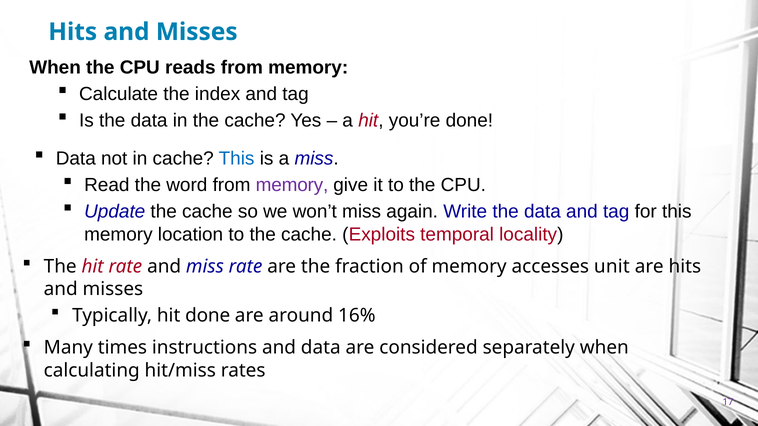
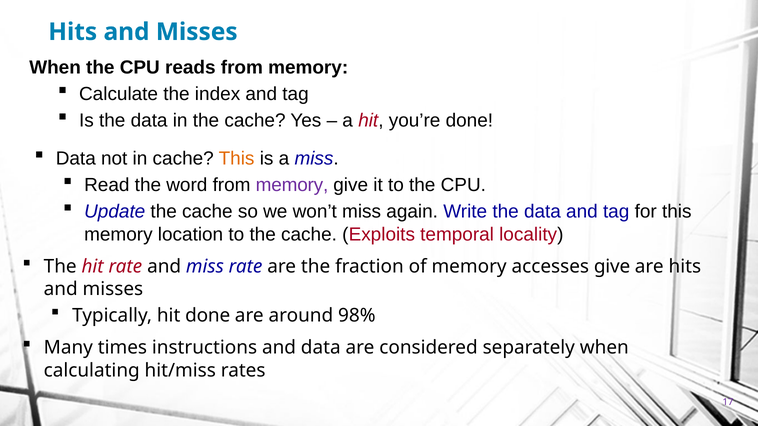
This at (237, 159) colour: blue -> orange
accesses unit: unit -> give
16%: 16% -> 98%
